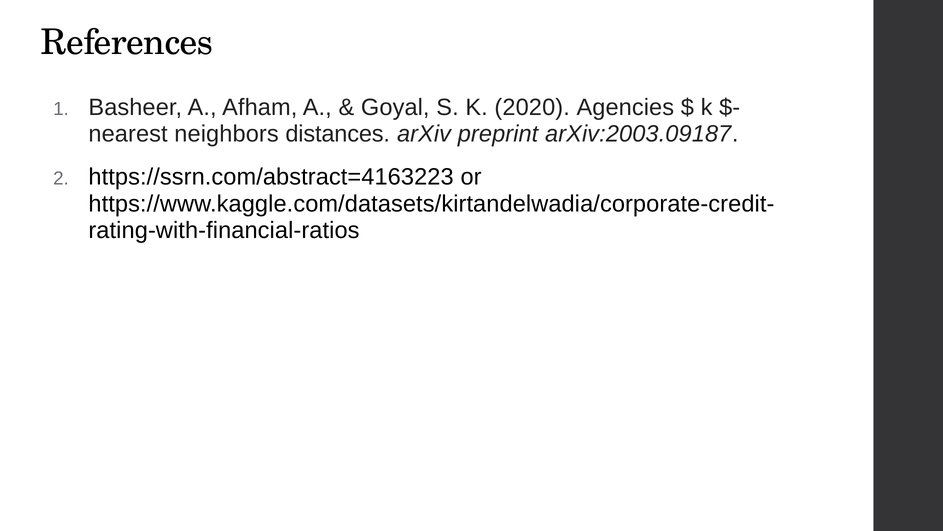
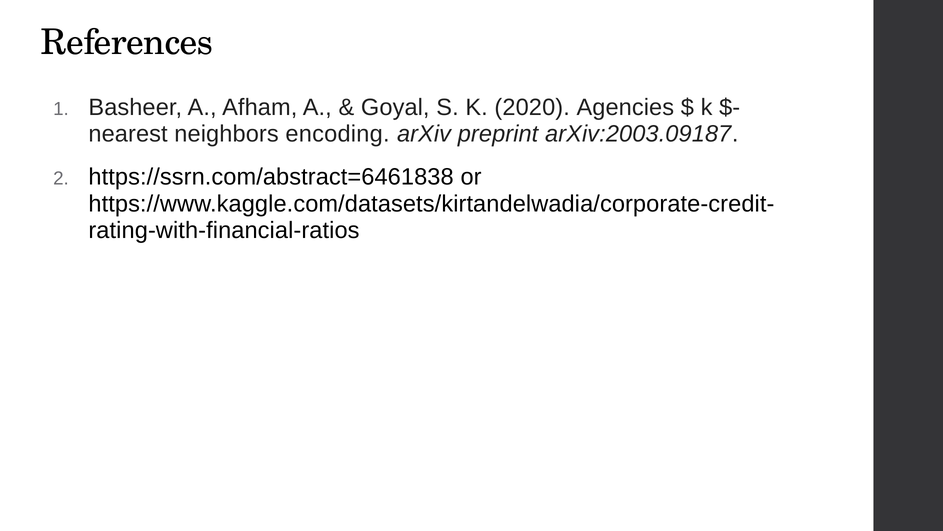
distances: distances -> encoding
https://ssrn.com/abstract=4163223: https://ssrn.com/abstract=4163223 -> https://ssrn.com/abstract=6461838
